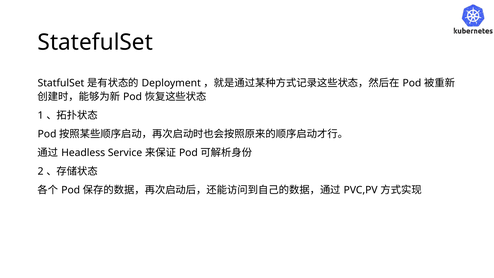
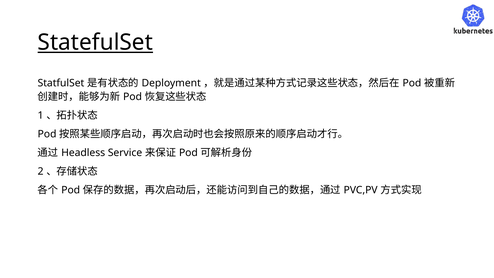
StatefulSet underline: none -> present
